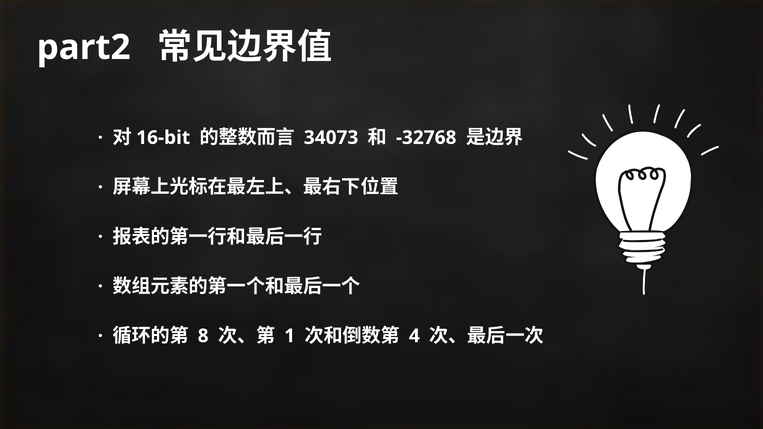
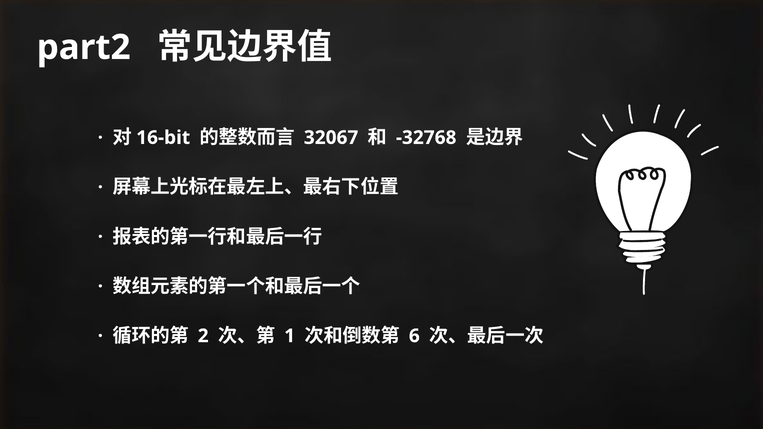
34073: 34073 -> 32067
8: 8 -> 2
4: 4 -> 6
